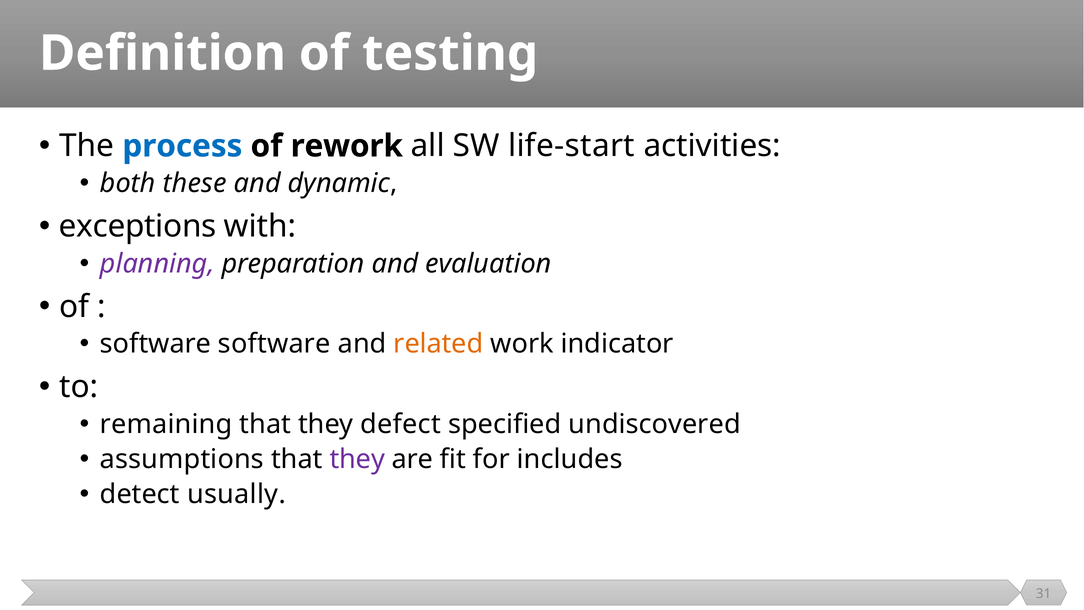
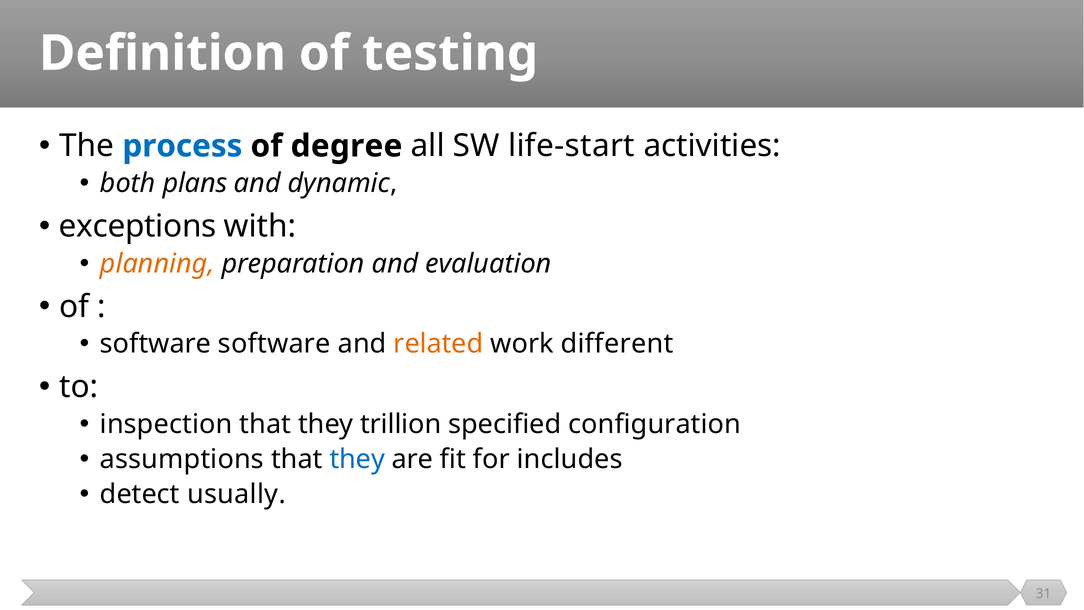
rework: rework -> degree
these: these -> plans
planning colour: purple -> orange
indicator: indicator -> different
remaining: remaining -> inspection
defect: defect -> trillion
undiscovered: undiscovered -> configuration
they at (357, 459) colour: purple -> blue
